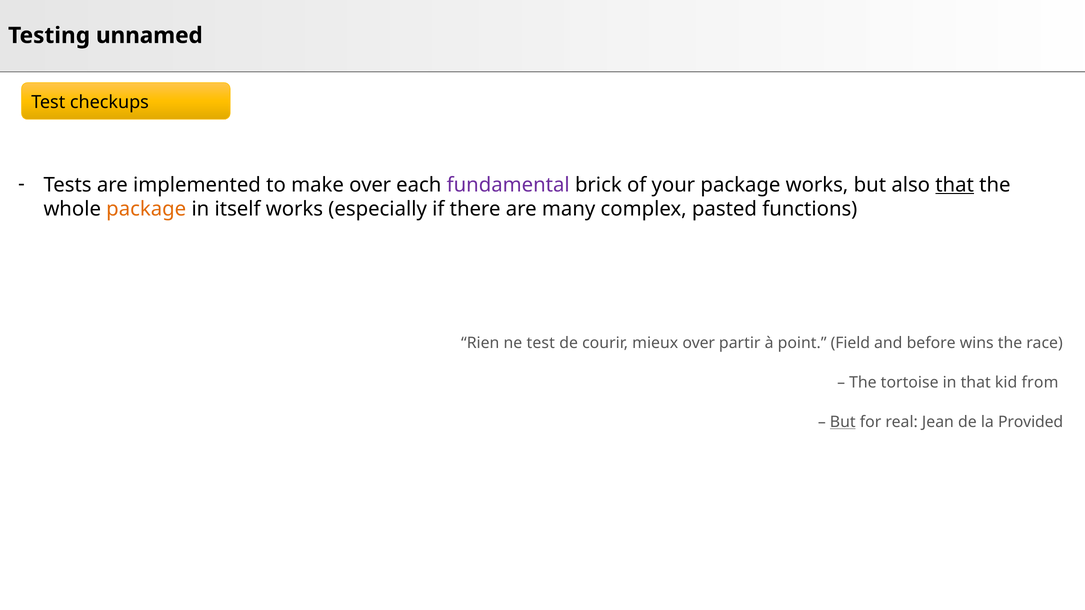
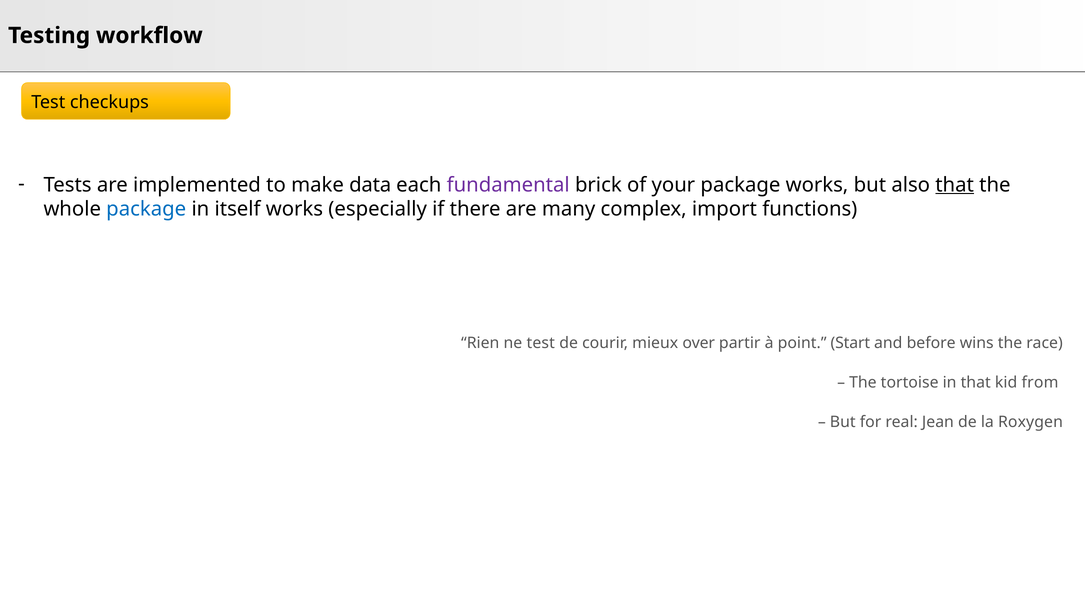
unnamed: unnamed -> workflow
make over: over -> data
package at (146, 209) colour: orange -> blue
pasted: pasted -> import
Field: Field -> Start
But at (843, 422) underline: present -> none
Provided: Provided -> Roxygen
